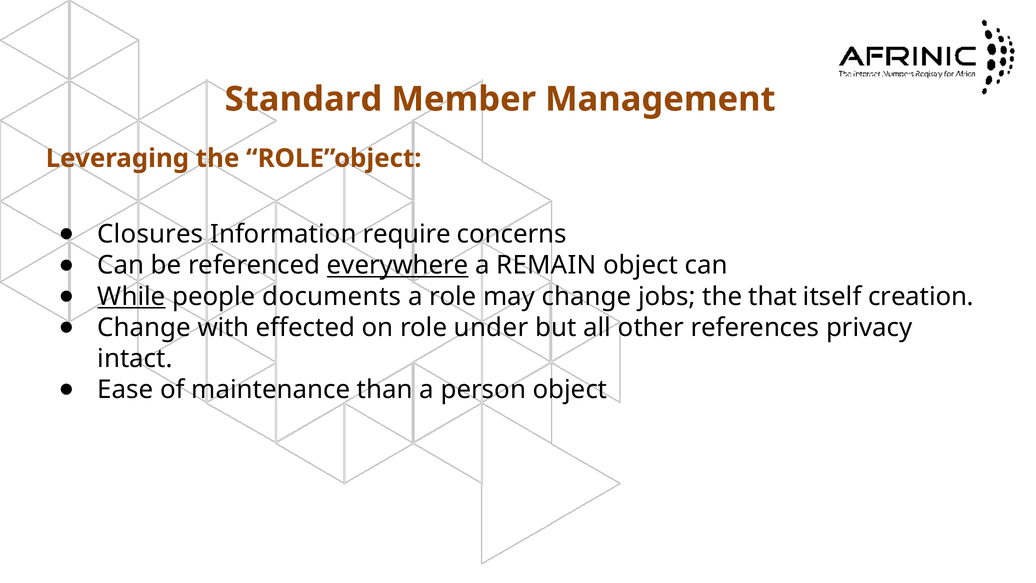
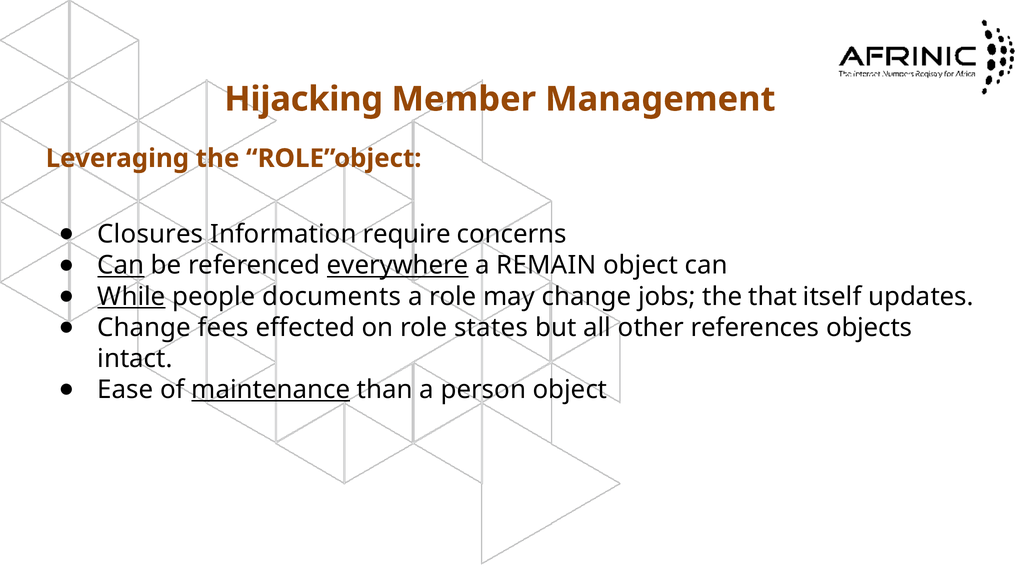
Standard: Standard -> Hijacking
Can at (121, 265) underline: none -> present
creation: creation -> updates
with: with -> fees
under: under -> states
privacy: privacy -> objects
maintenance underline: none -> present
